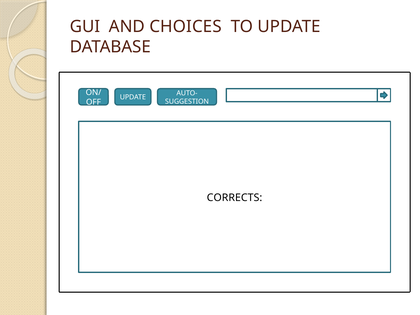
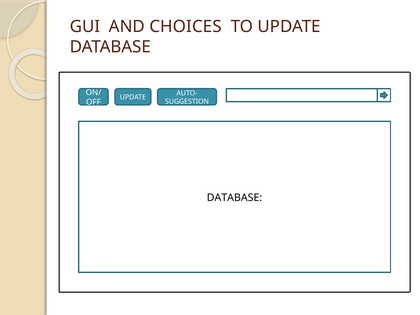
CORRECTS at (235, 198): CORRECTS -> DATABASE
